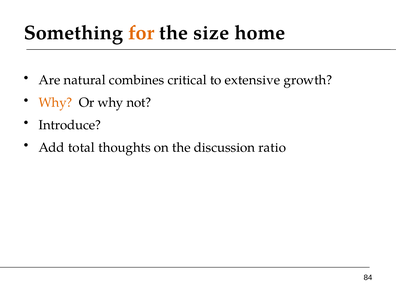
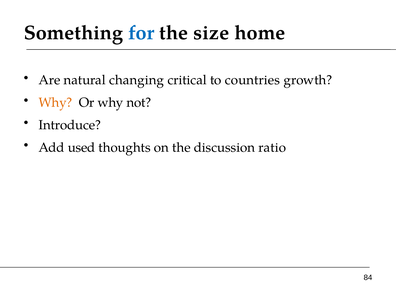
for colour: orange -> blue
combines: combines -> changing
extensive: extensive -> countries
total: total -> used
